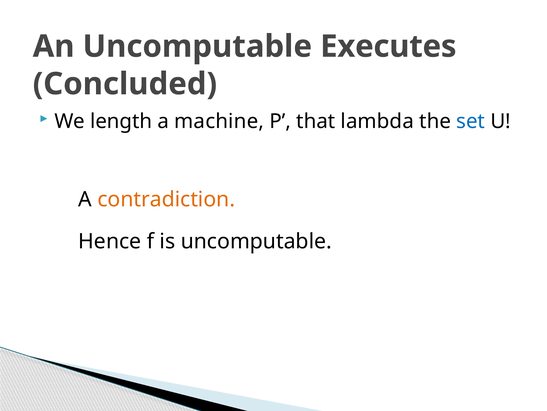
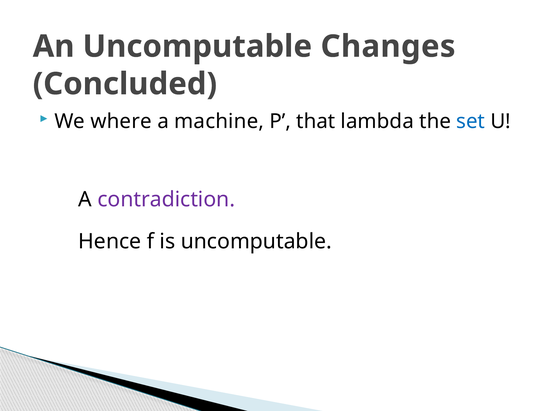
Executes: Executes -> Changes
length: length -> where
contradiction colour: orange -> purple
